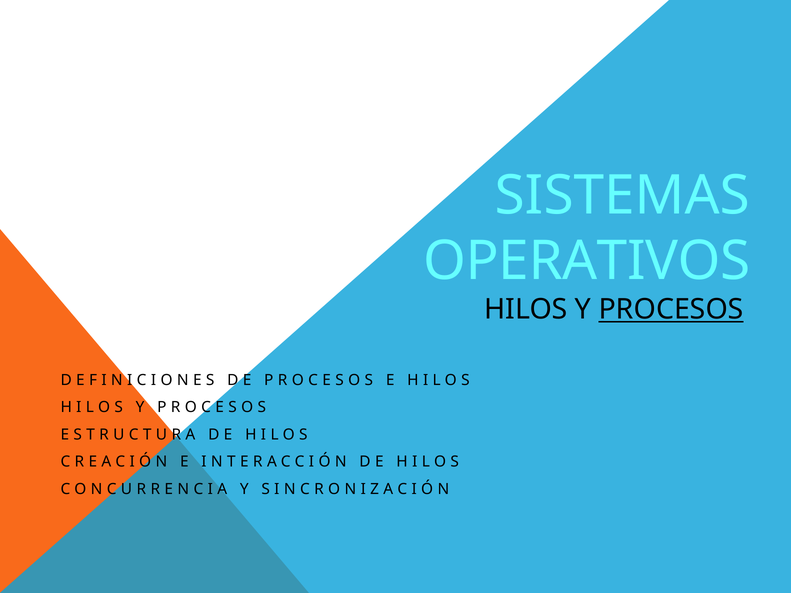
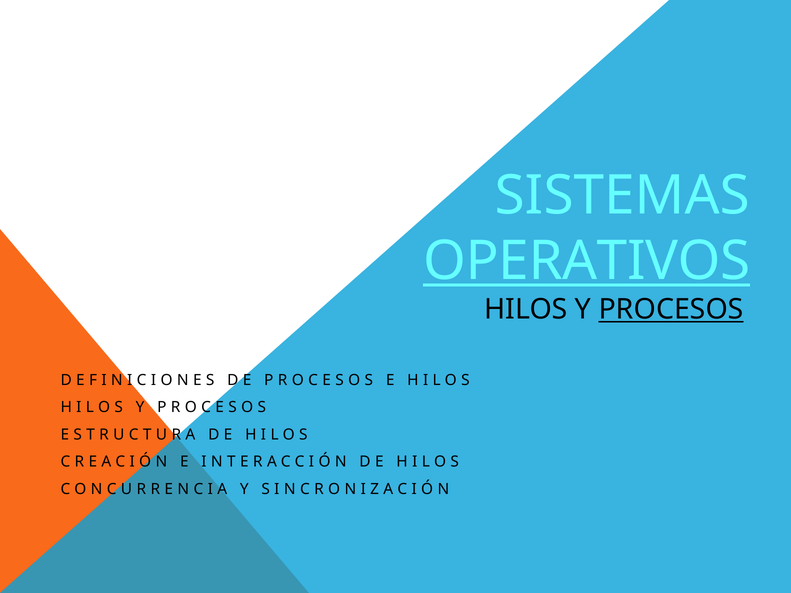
OPERATIVOS underline: none -> present
